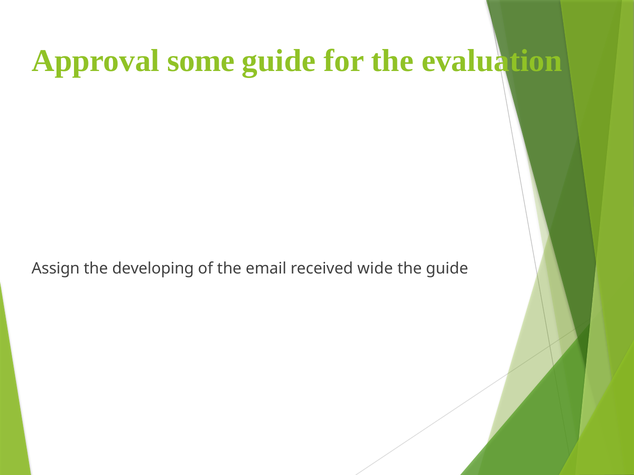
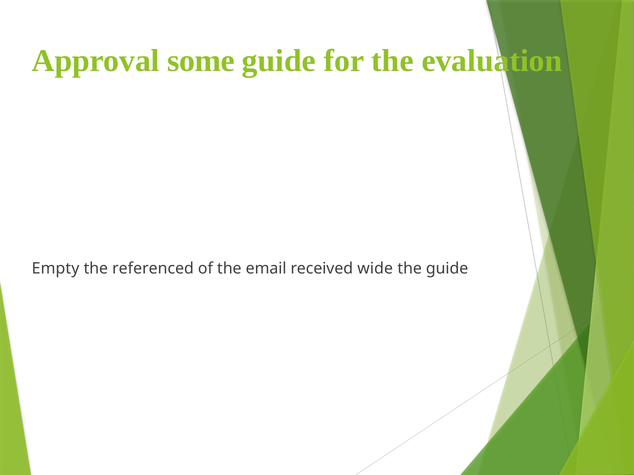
Assign: Assign -> Empty
developing: developing -> referenced
